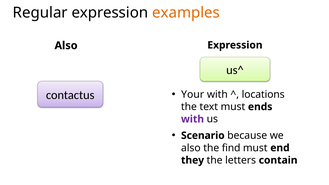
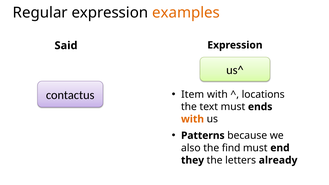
Also at (66, 46): Also -> Said
Your: Your -> Item
with at (193, 119) colour: purple -> orange
Scenario: Scenario -> Patterns
contain: contain -> already
